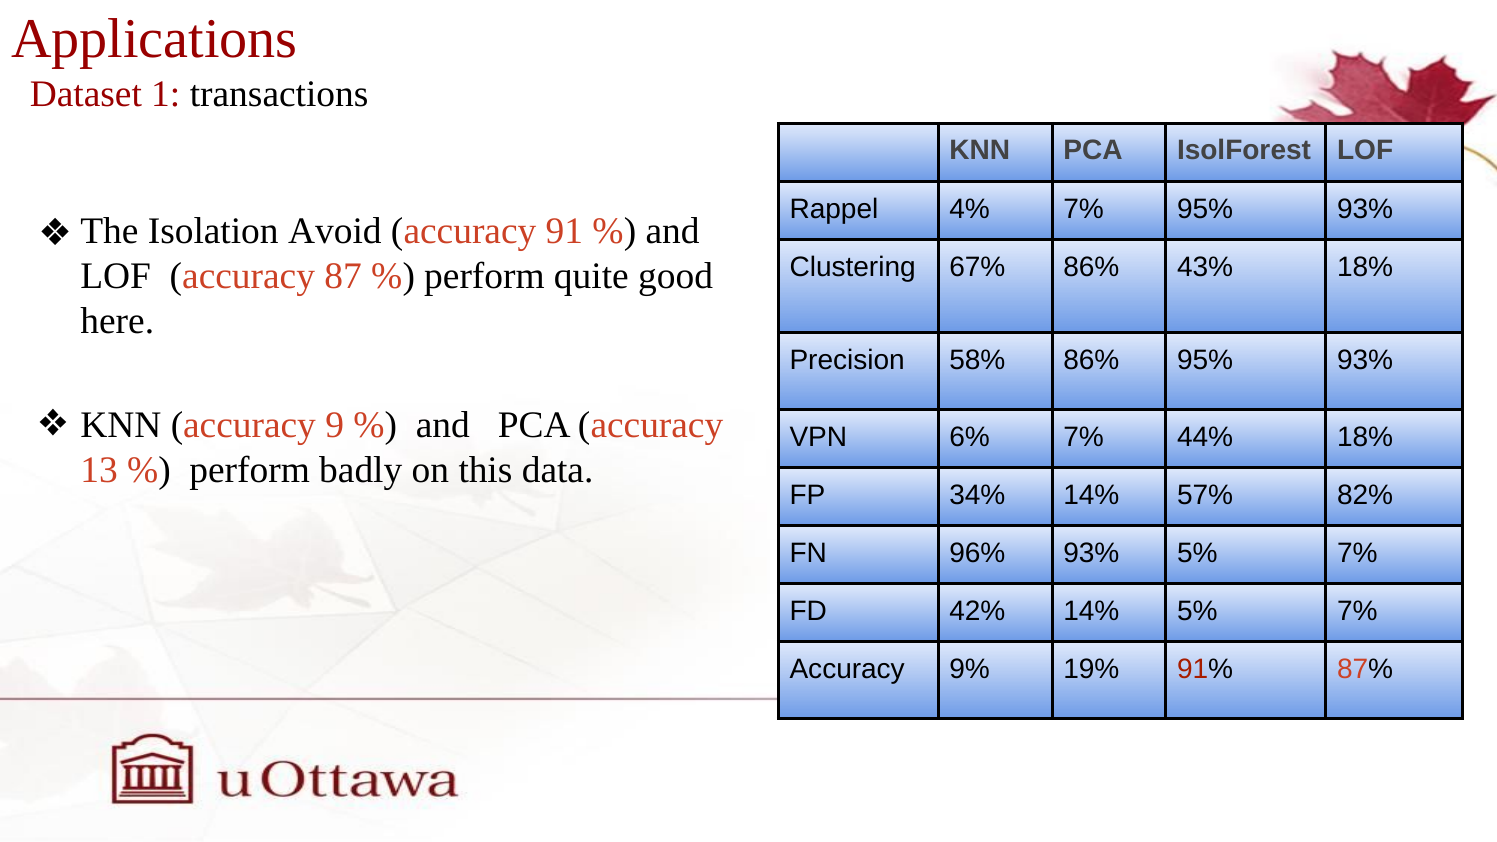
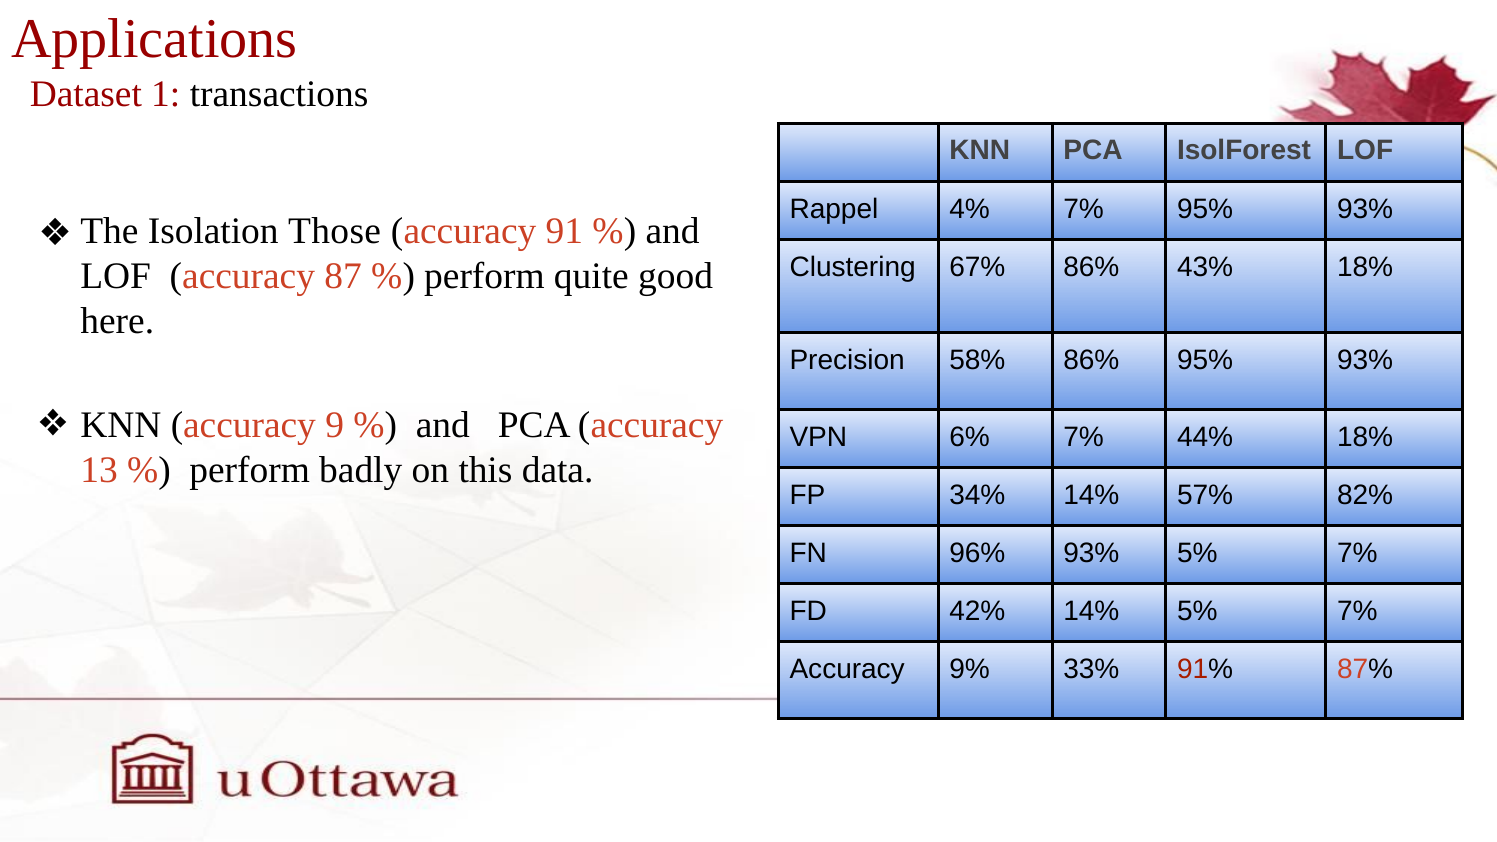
Avoid: Avoid -> Those
19%: 19% -> 33%
